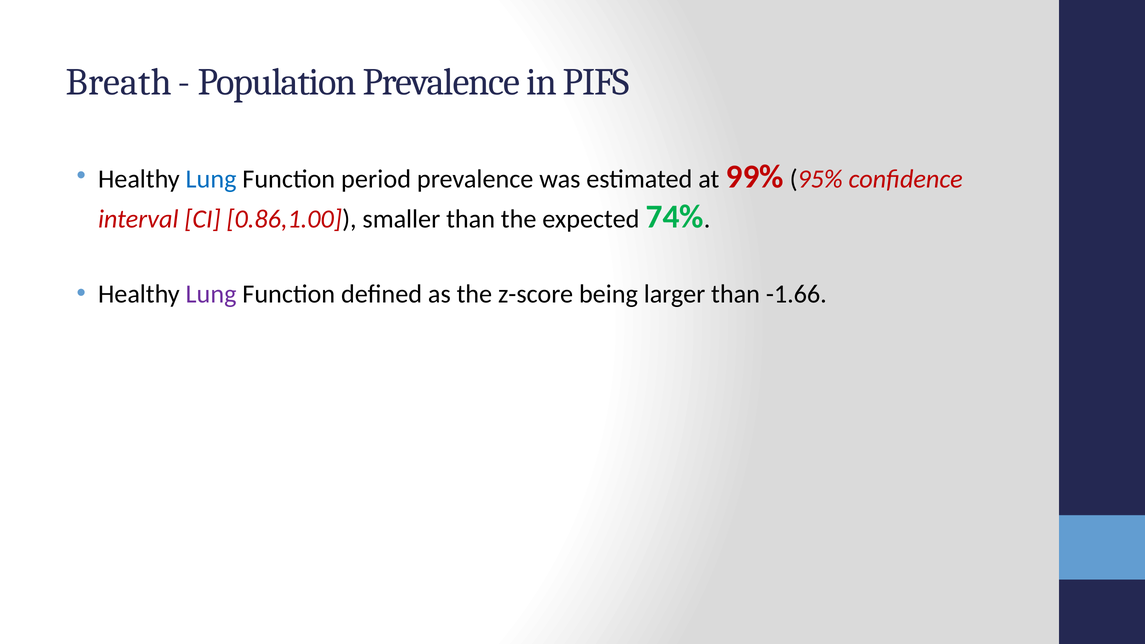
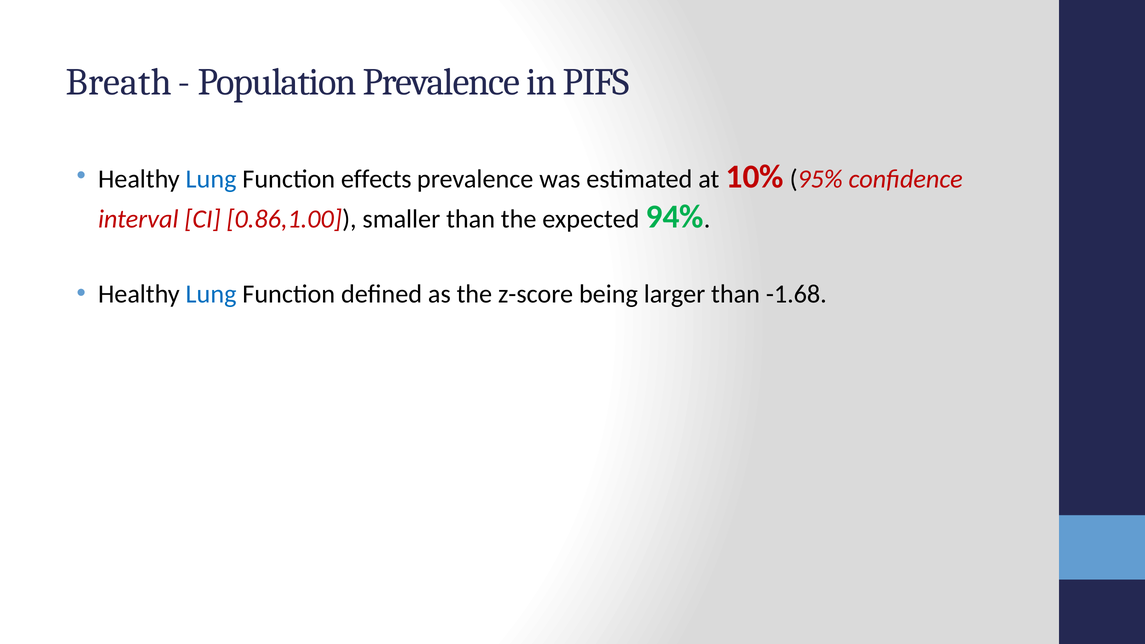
period: period -> effects
99%: 99% -> 10%
74%: 74% -> 94%
Lung at (211, 294) colour: purple -> blue
-1.66: -1.66 -> -1.68
